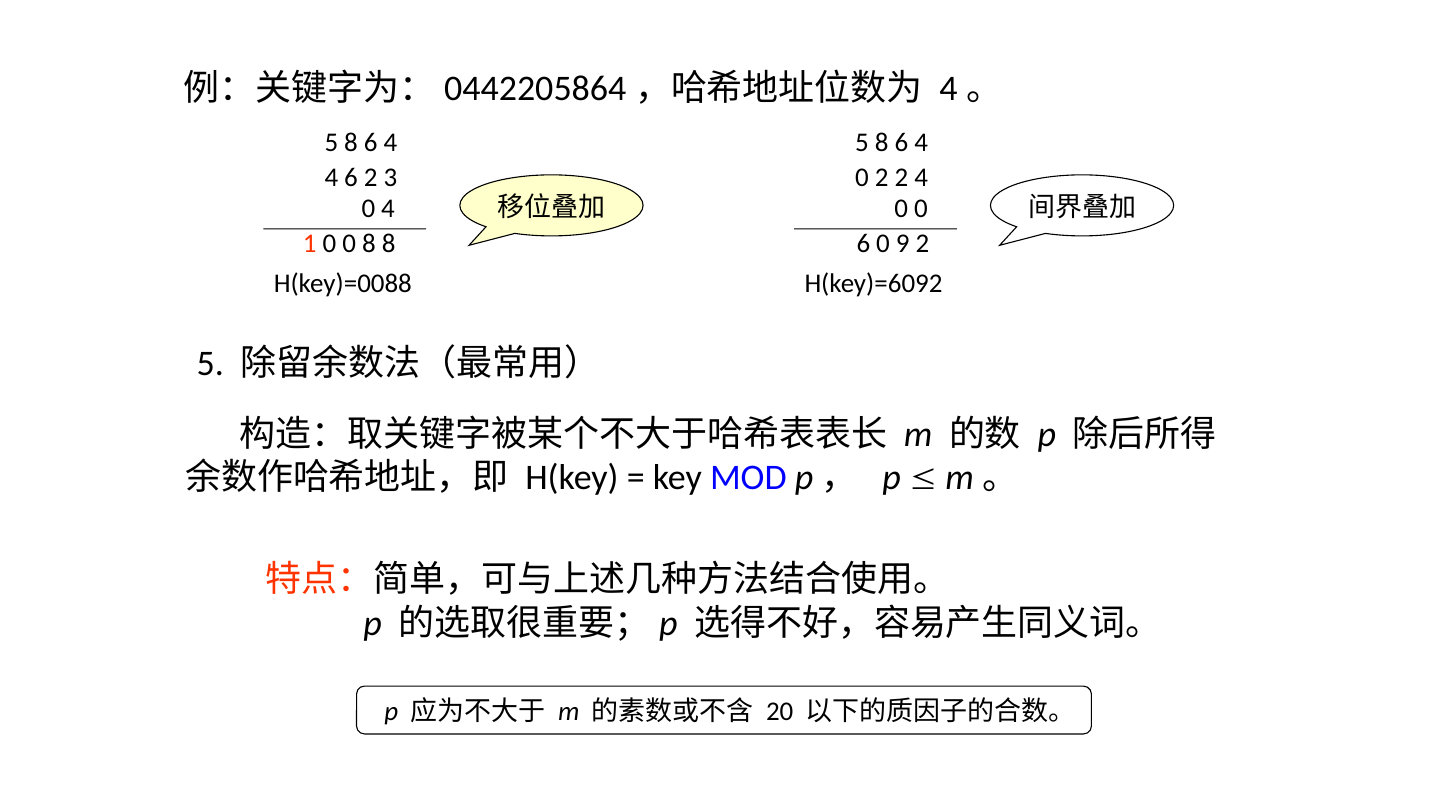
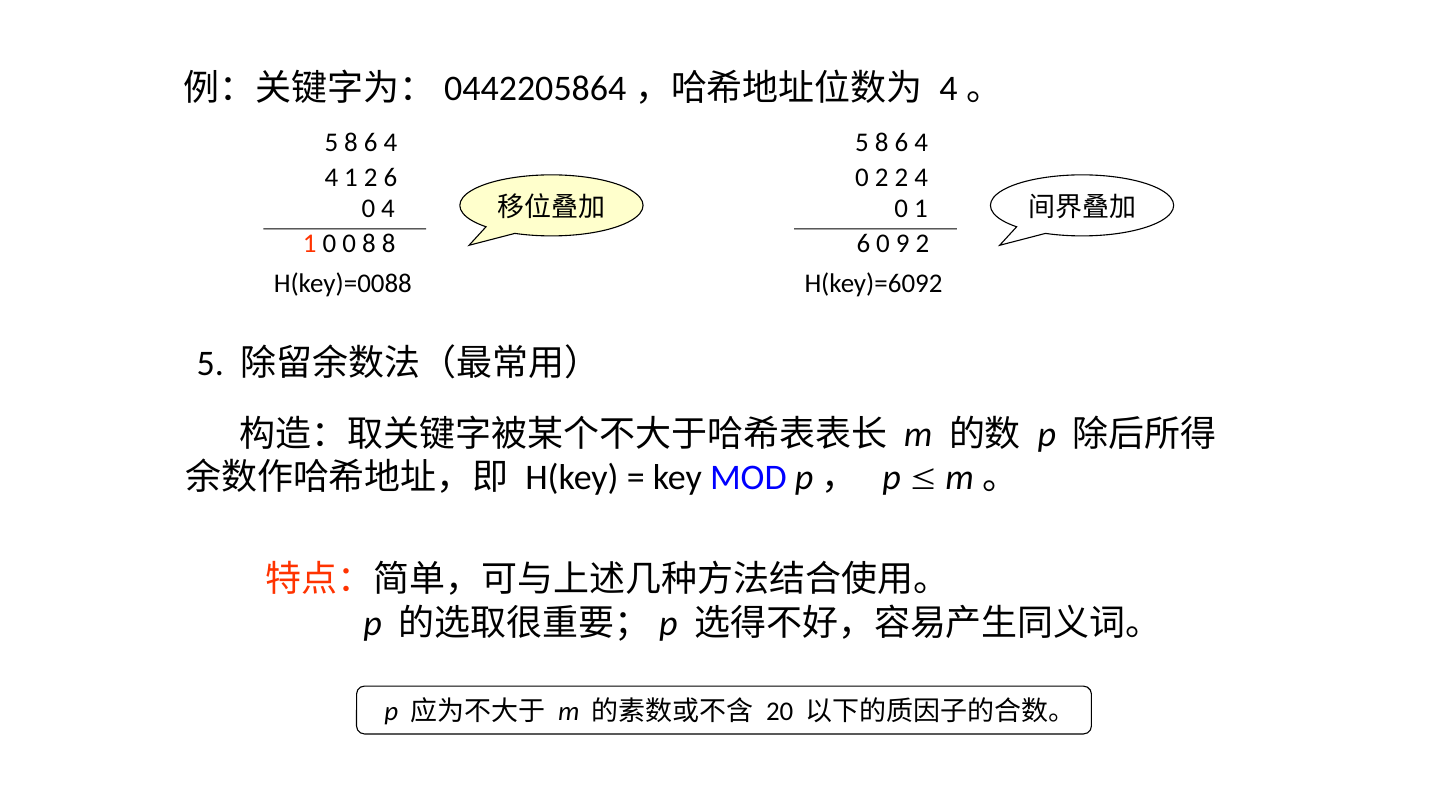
6 at (351, 178): 6 -> 1
2 3: 3 -> 6
0 at (921, 208): 0 -> 1
